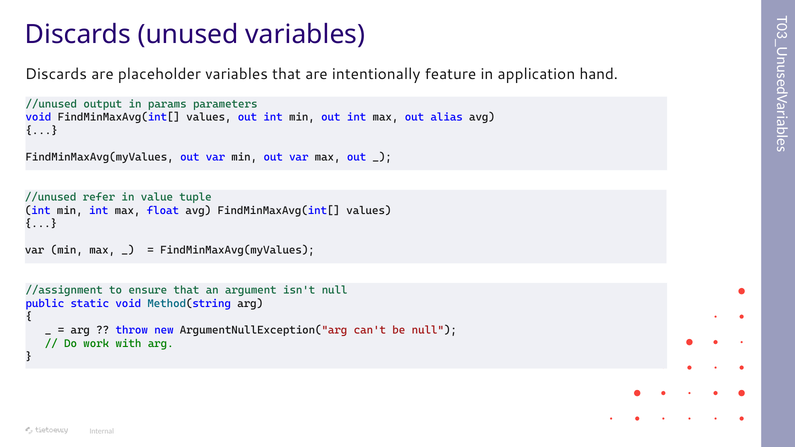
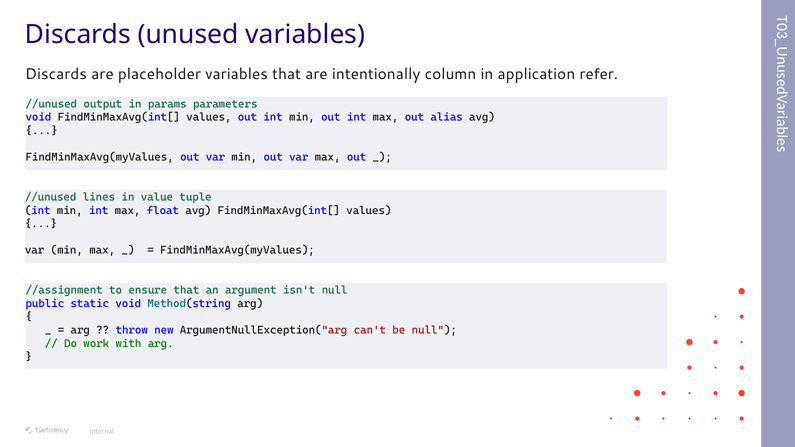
feature: feature -> column
hand: hand -> refer
refer: refer -> lines
